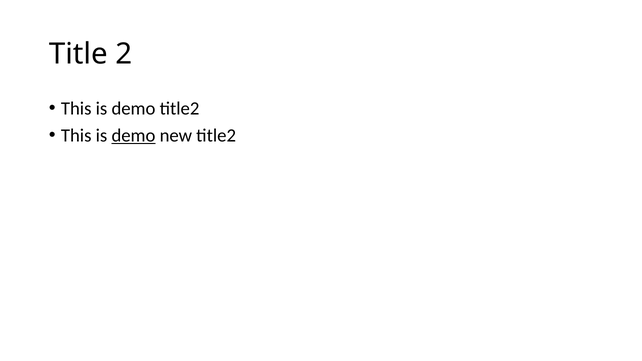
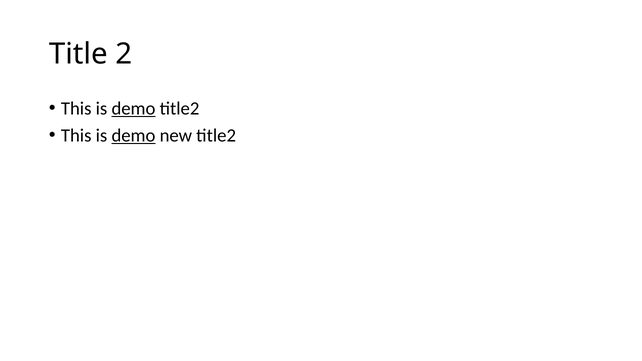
demo at (133, 109) underline: none -> present
